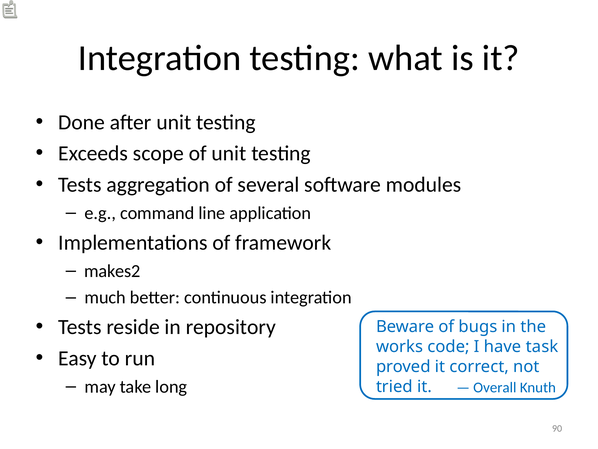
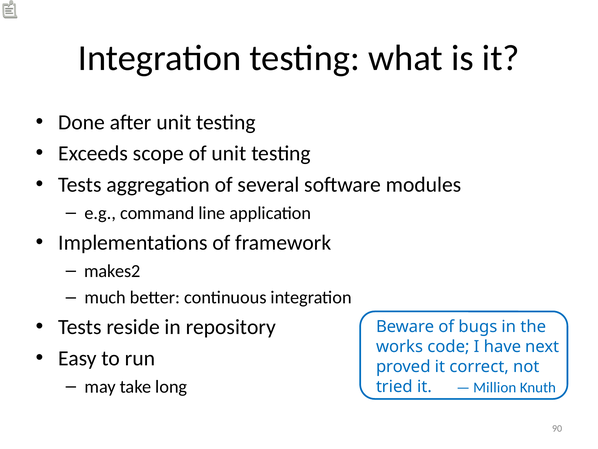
task: task -> next
Overall: Overall -> Million
